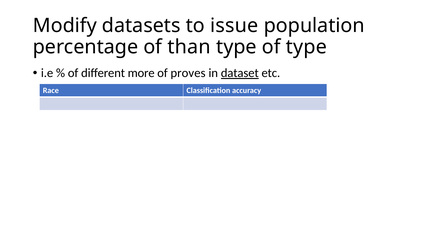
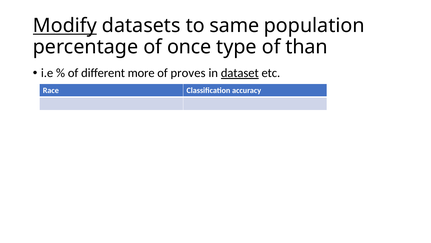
Modify underline: none -> present
issue: issue -> same
than: than -> once
of type: type -> than
